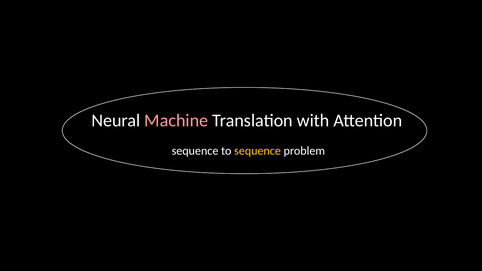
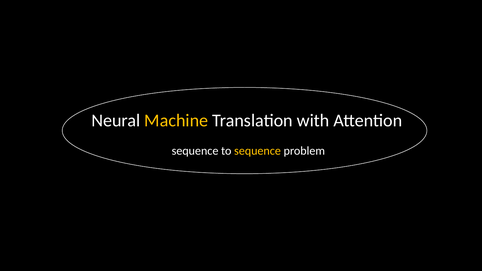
Machine colour: pink -> yellow
